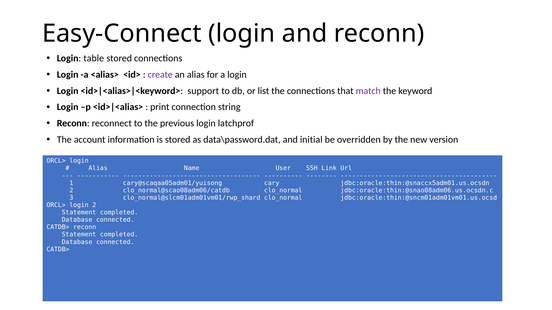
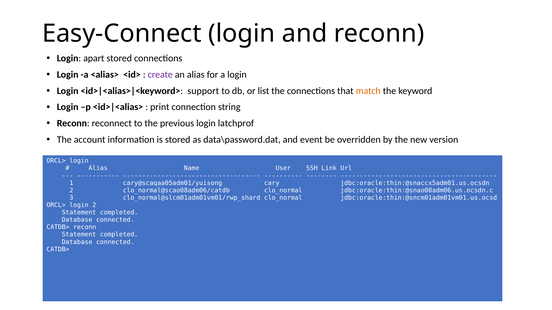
table: table -> apart
match colour: purple -> orange
initial: initial -> event
